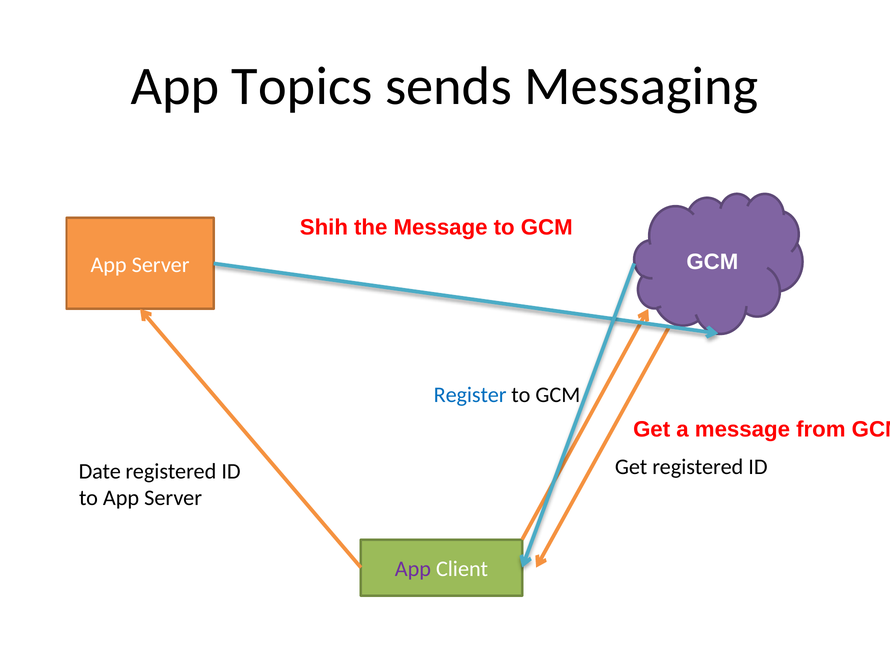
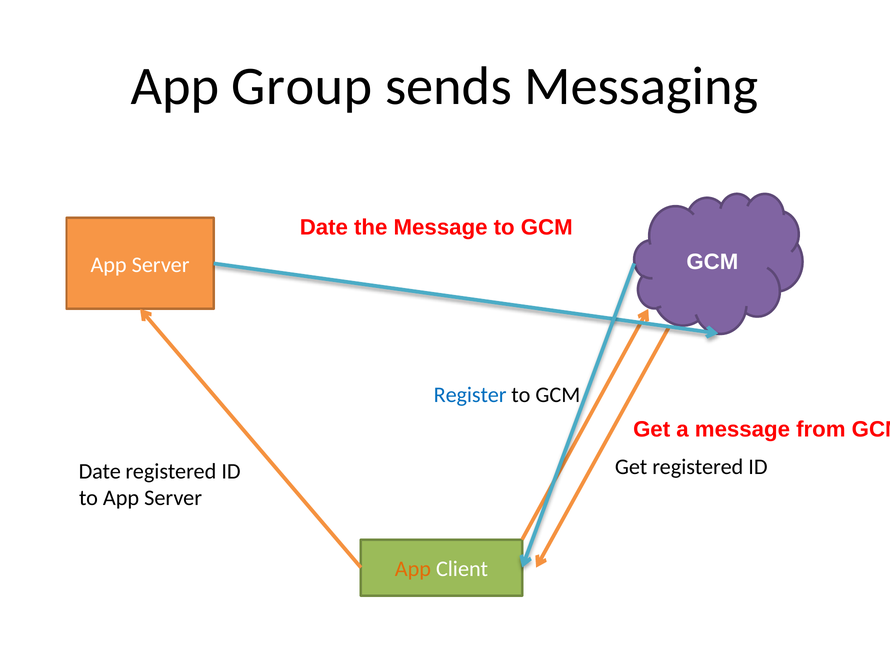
Topics: Topics -> Group
Shih at (324, 228): Shih -> Date
App at (413, 570) colour: purple -> orange
